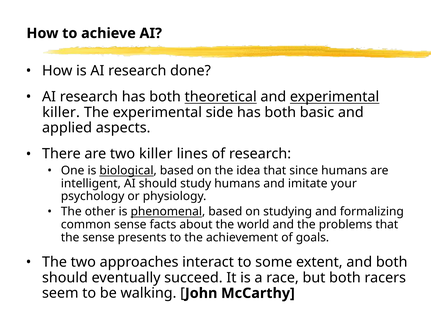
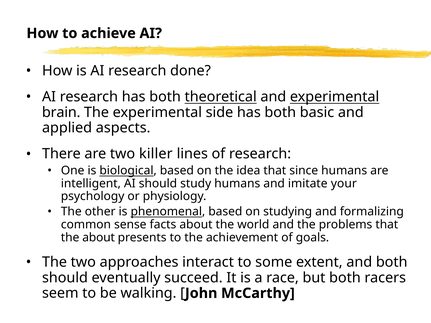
killer at (61, 112): killer -> brain
the sense: sense -> about
